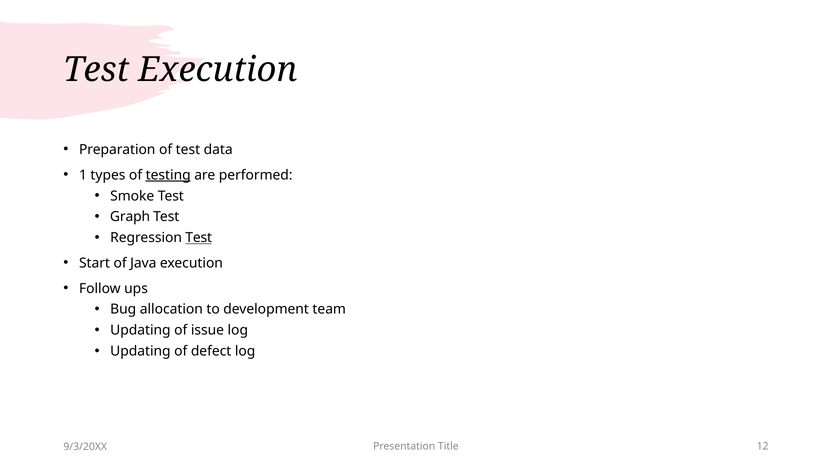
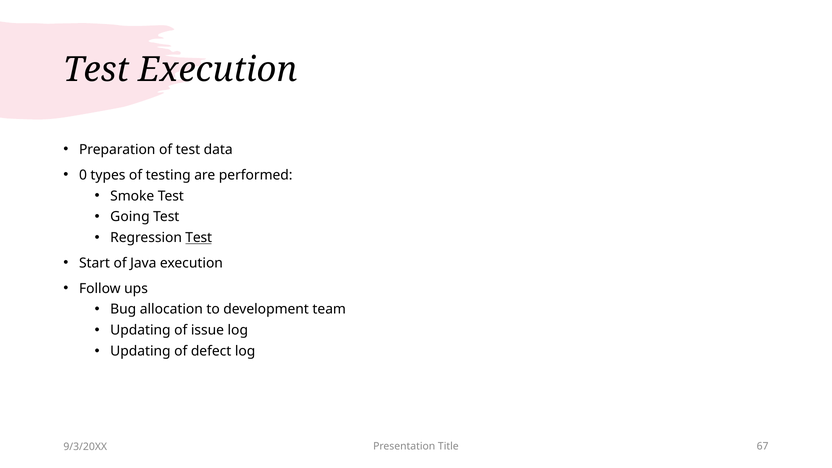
1: 1 -> 0
testing underline: present -> none
Graph: Graph -> Going
12: 12 -> 67
